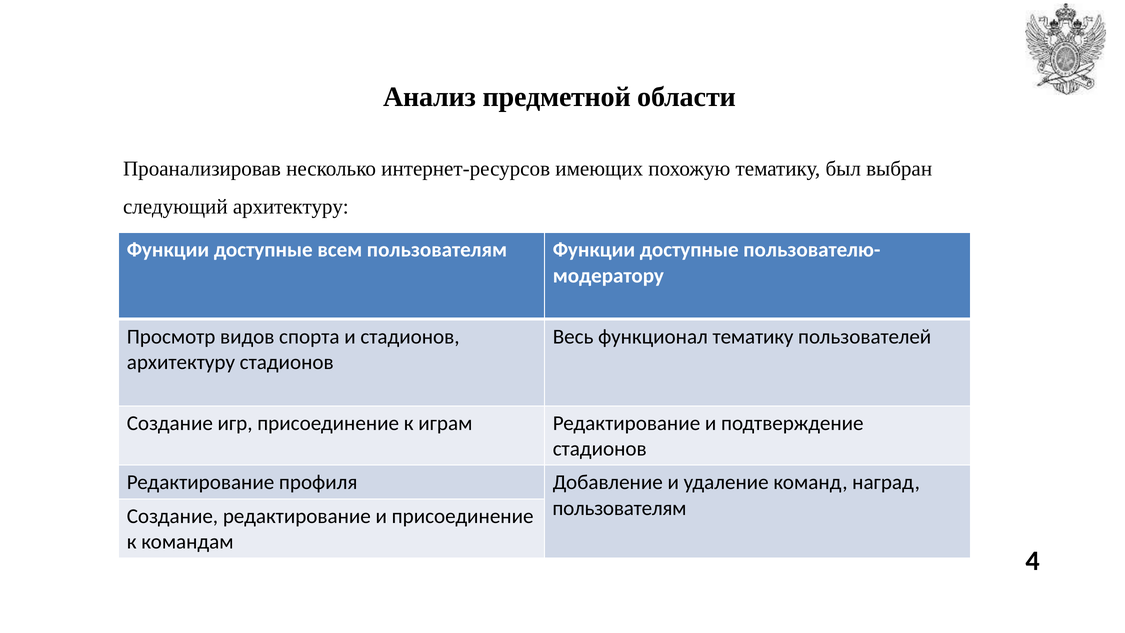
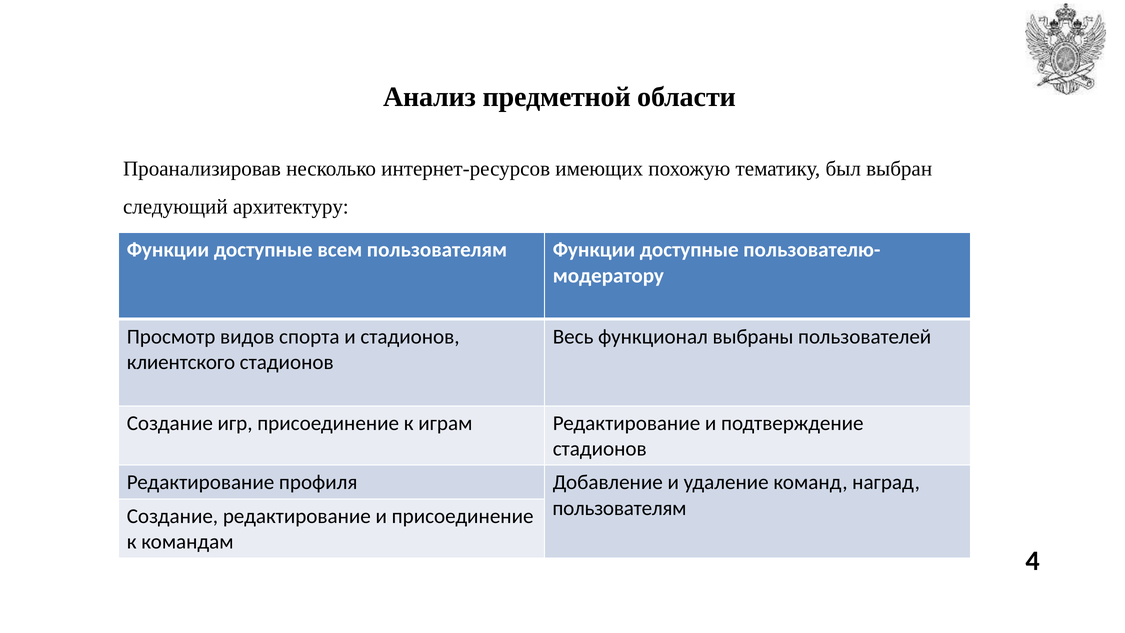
функционал тематику: тематику -> выбраны
архитектуру at (181, 362): архитектуру -> клиентского
